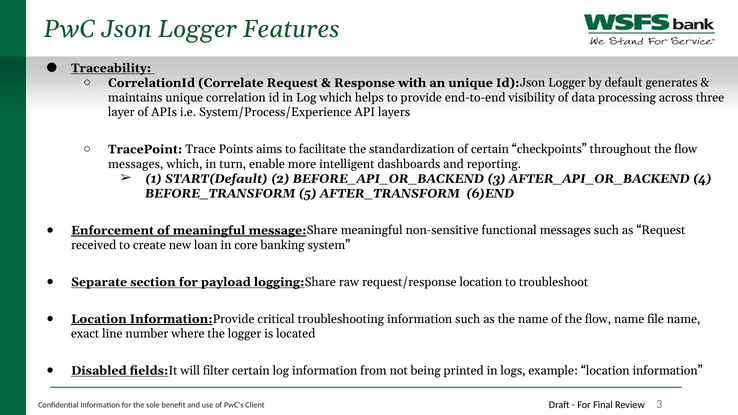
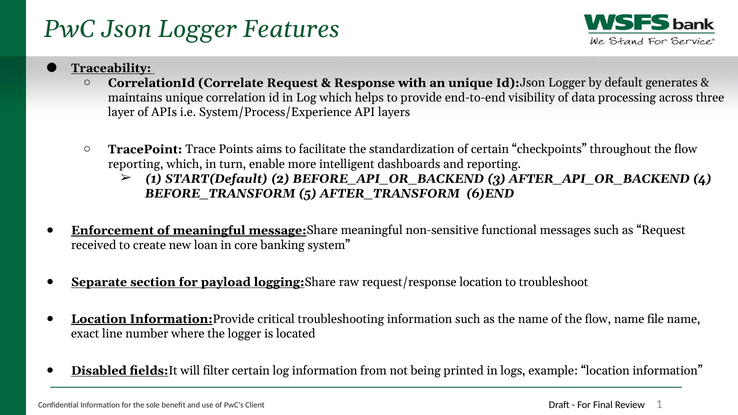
messages at (136, 164): messages -> reporting
Review 3: 3 -> 1
